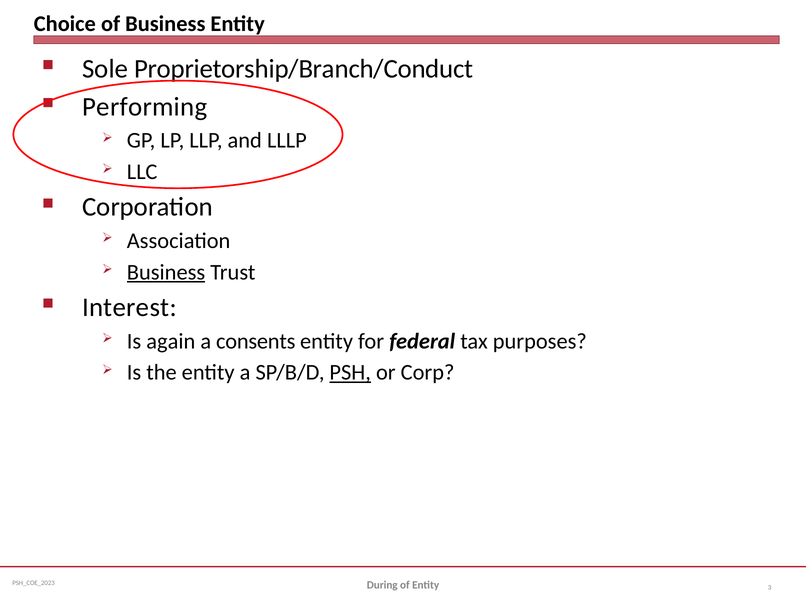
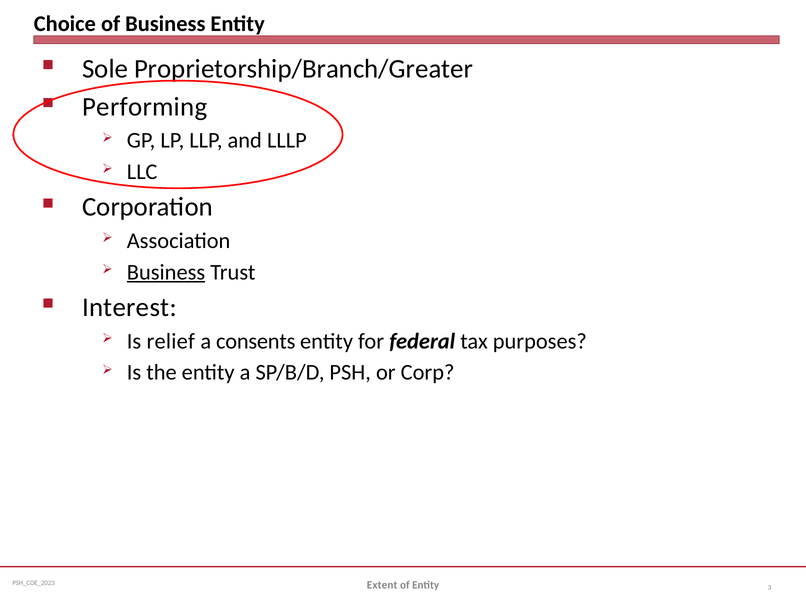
Proprietorship/Branch/Conduct: Proprietorship/Branch/Conduct -> Proprietorship/Branch/Greater
again: again -> relief
PSH underline: present -> none
During: During -> Extent
